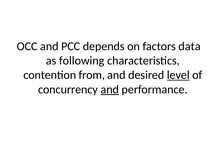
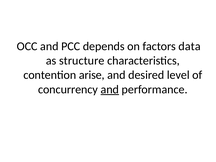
following: following -> structure
from: from -> arise
level underline: present -> none
